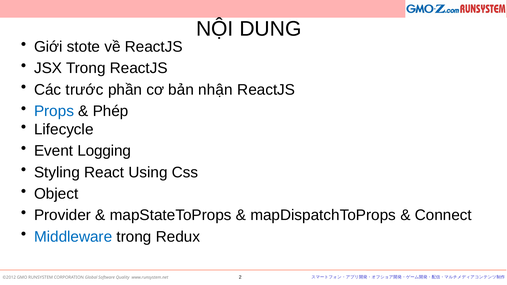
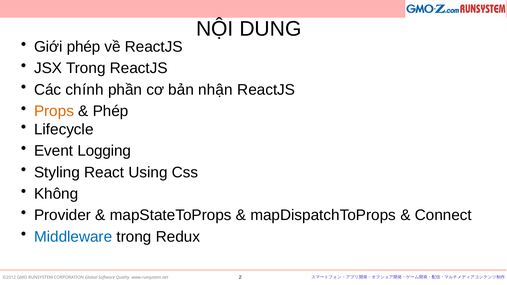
Giới stote: stote -> phép
trước: trước -> chính
Props colour: blue -> orange
Object: Object -> Không
